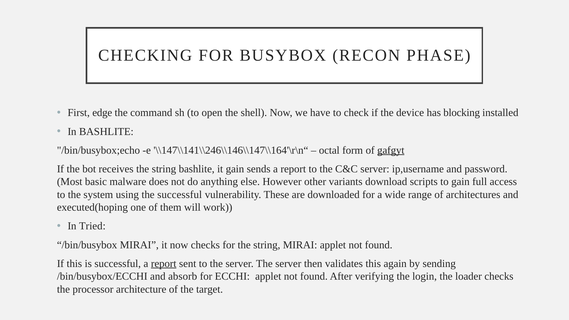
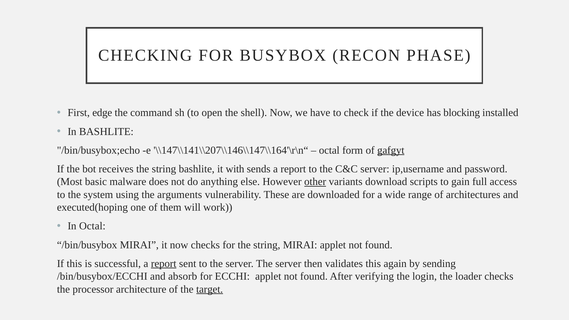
\\147\\141\\246\\146\\147\\164'\r\n“: \\147\\141\\246\\146\\147\\164'\r\n“ -> \\147\\141\\207\\146\\147\\164'\r\n“
it gain: gain -> with
other underline: none -> present
the successful: successful -> arguments
In Tried: Tried -> Octal
target underline: none -> present
